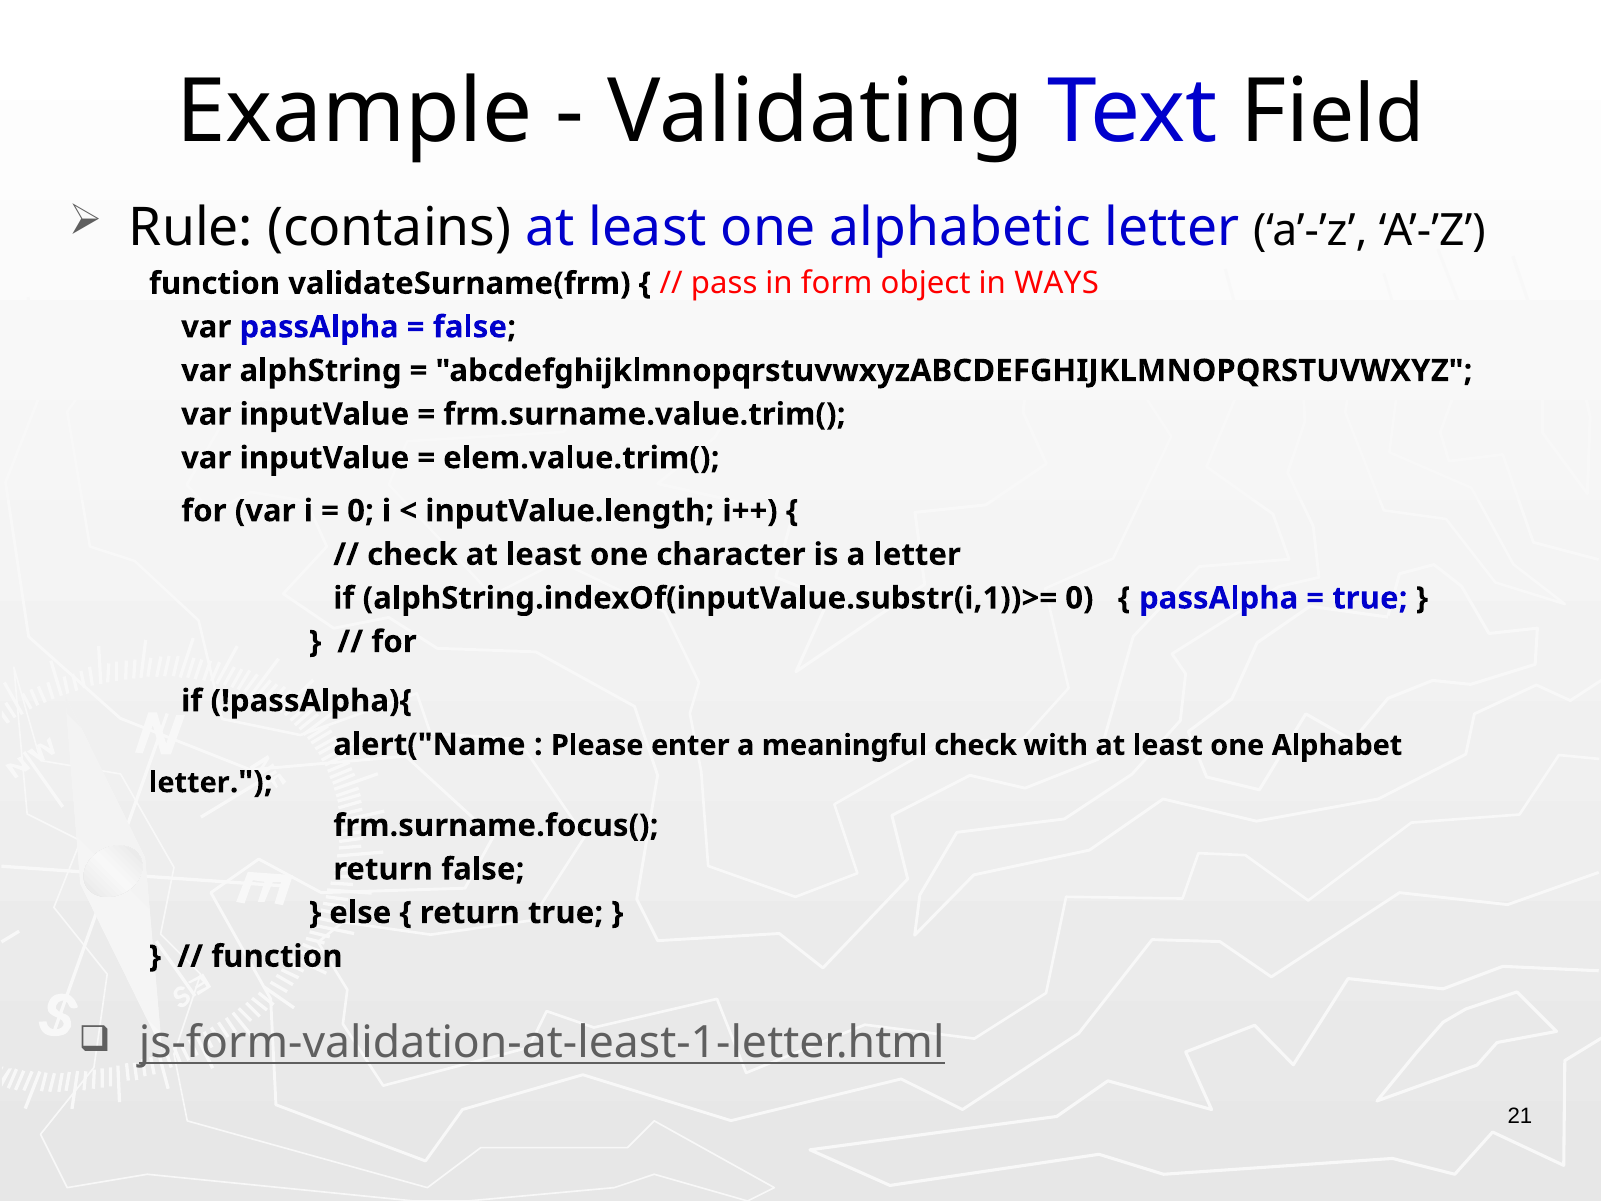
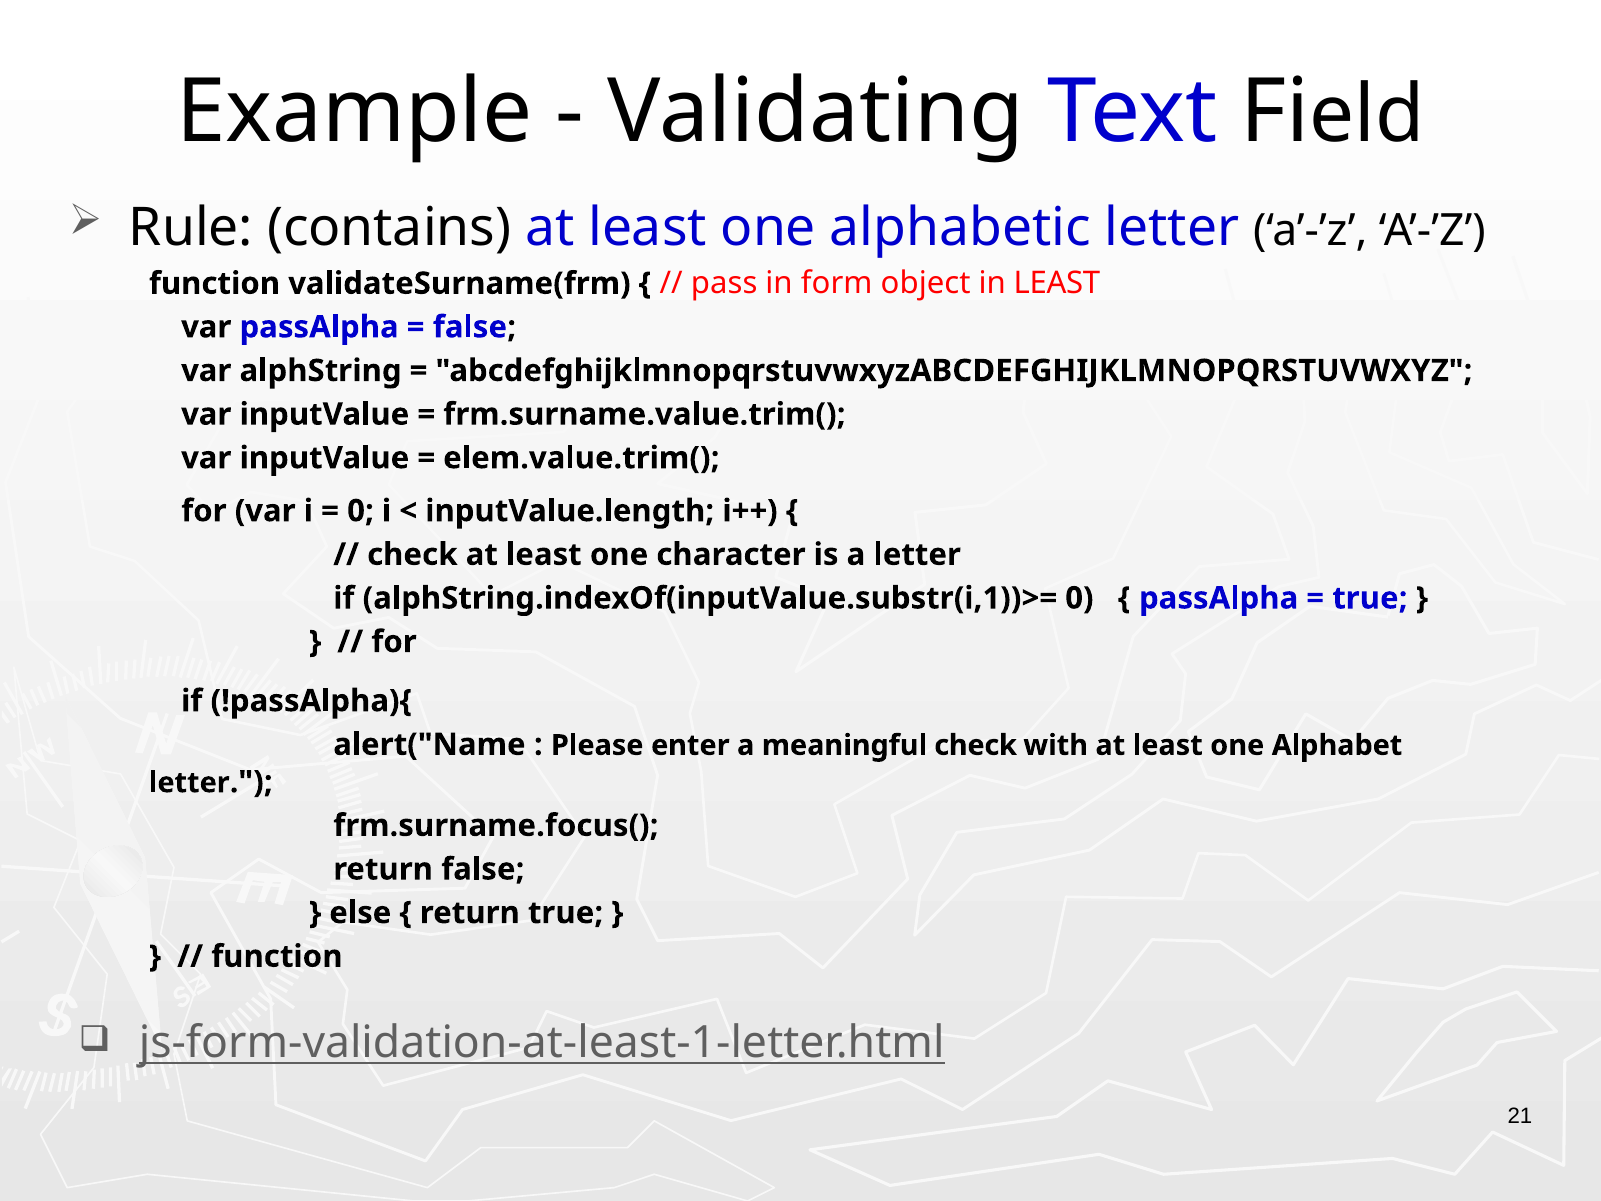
in WAYS: WAYS -> LEAST
